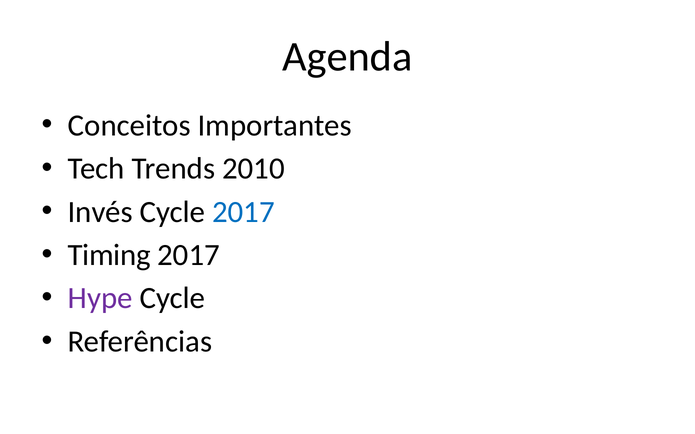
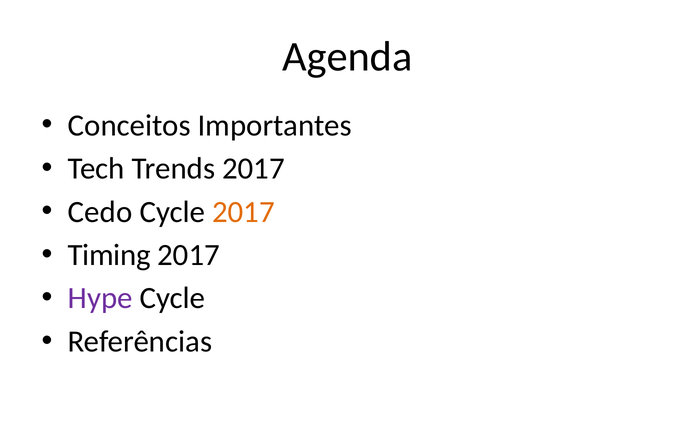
Trends 2010: 2010 -> 2017
Invés: Invés -> Cedo
2017 at (243, 212) colour: blue -> orange
